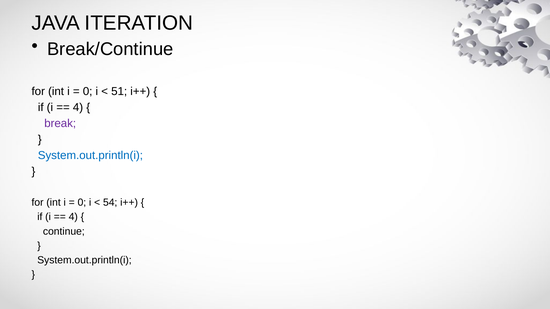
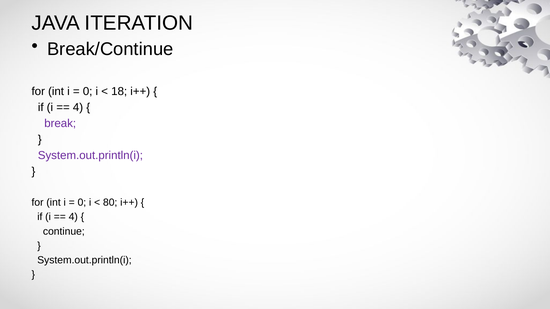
51: 51 -> 18
System.out.println(i at (90, 156) colour: blue -> purple
54: 54 -> 80
